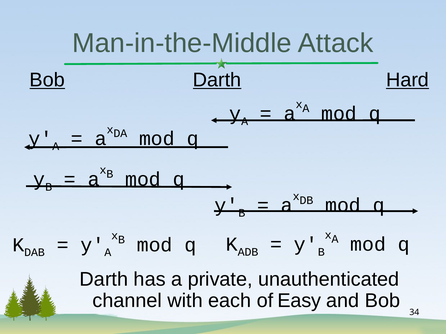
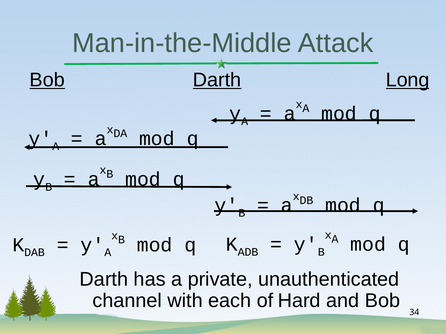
Hard: Hard -> Long
Easy: Easy -> Hard
